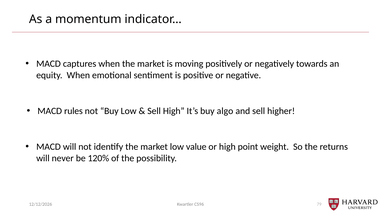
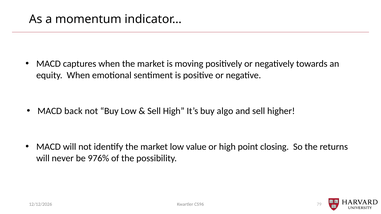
rules: rules -> back
weight: weight -> closing
120%: 120% -> 976%
